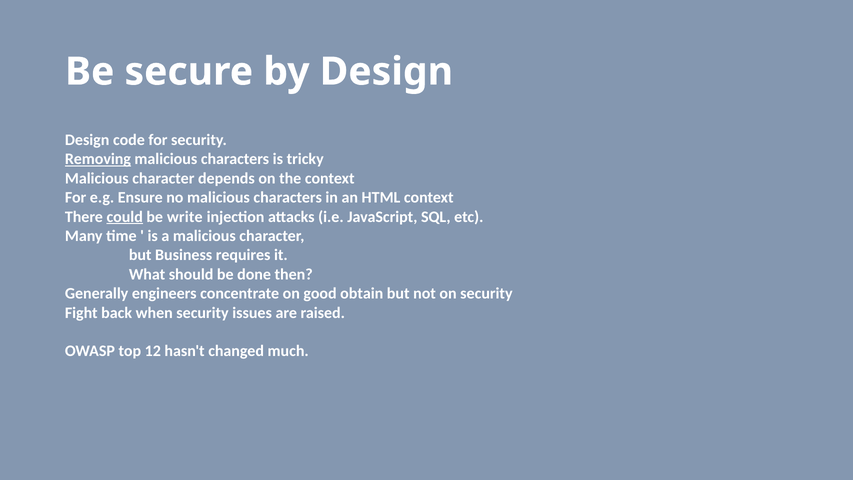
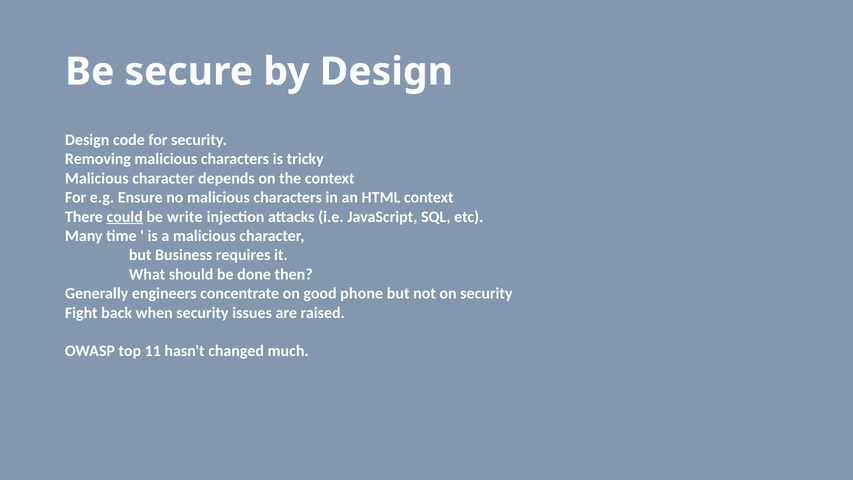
Removing underline: present -> none
obtain: obtain -> phone
12: 12 -> 11
